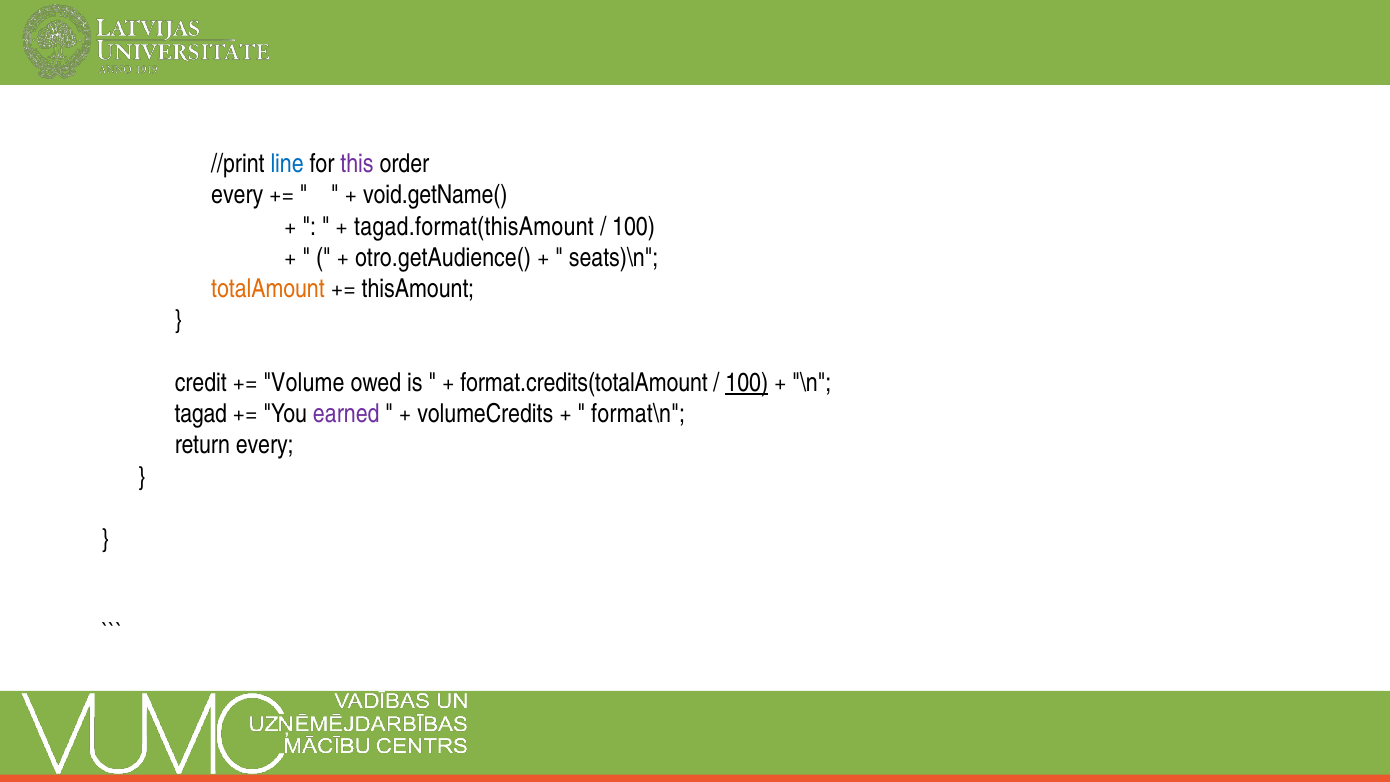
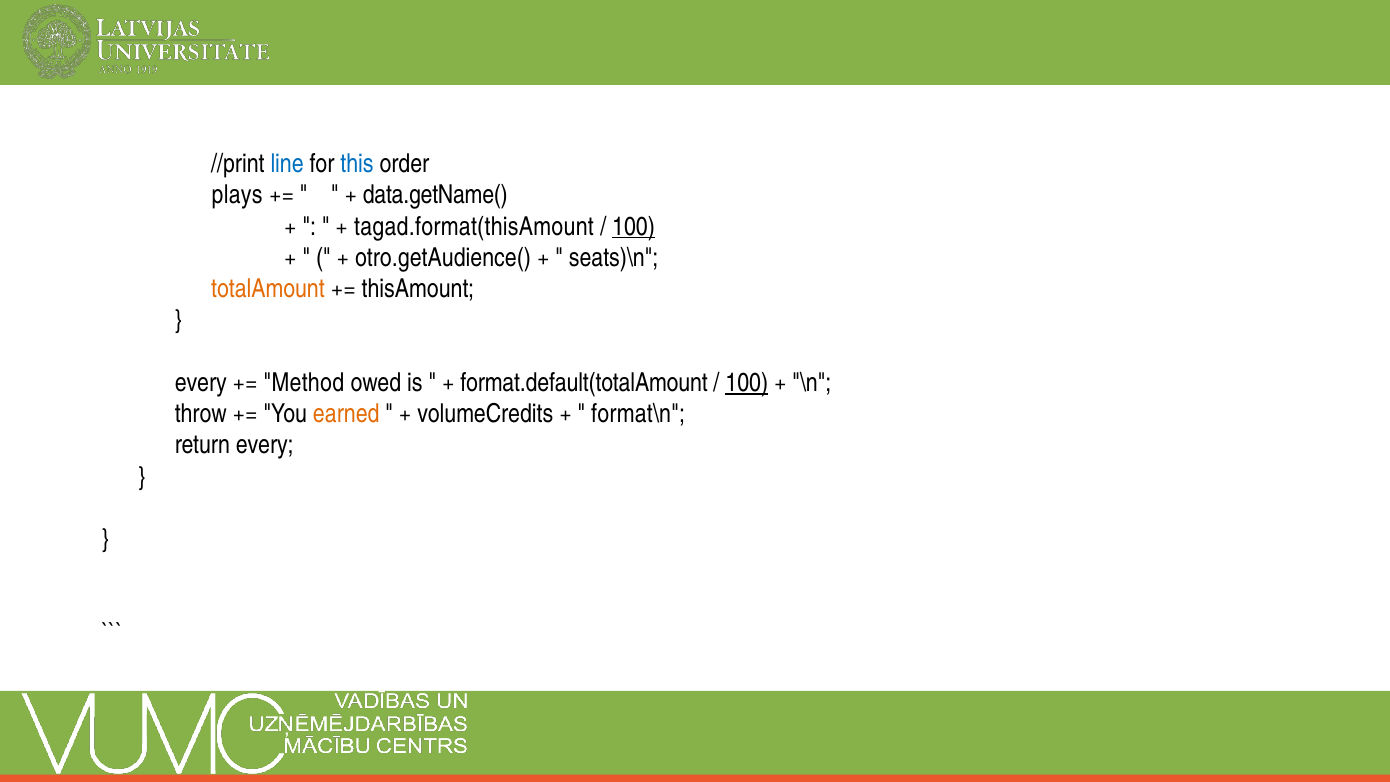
this colour: purple -> blue
every at (237, 195): every -> plays
void.getName(: void.getName( -> data.getName(
100 at (634, 226) underline: none -> present
credit at (201, 383): credit -> every
Volume: Volume -> Method
format.credits(totalAmount: format.credits(totalAmount -> format.default(totalAmount
tagad: tagad -> throw
earned colour: purple -> orange
